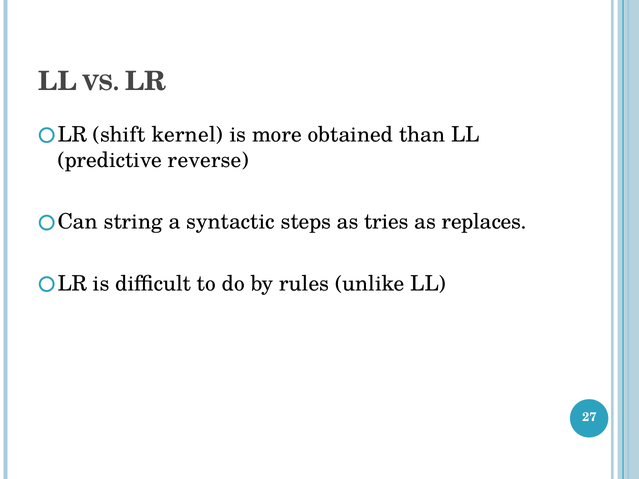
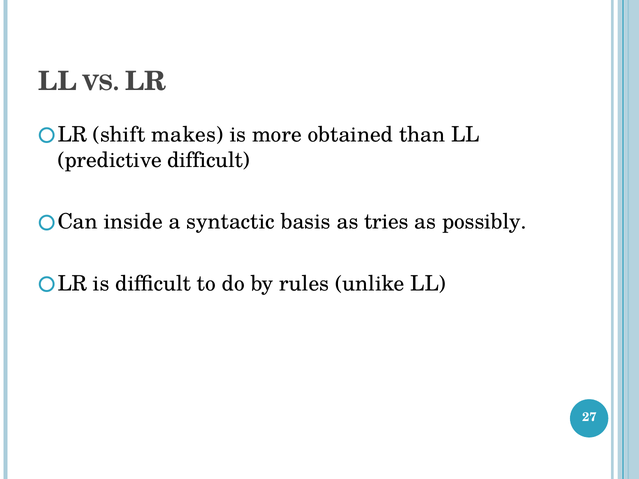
kernel: kernel -> makes
predictive reverse: reverse -> difficult
string: string -> inside
steps: steps -> basis
replaces: replaces -> possibly
